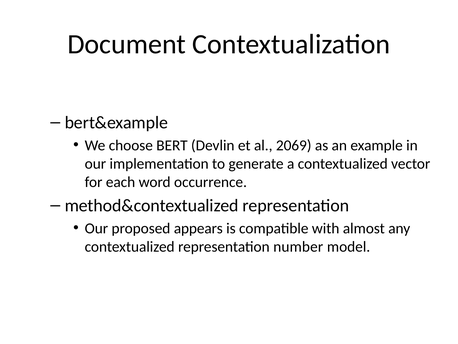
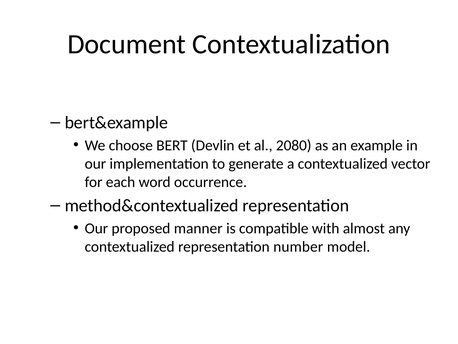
2069: 2069 -> 2080
appears: appears -> manner
